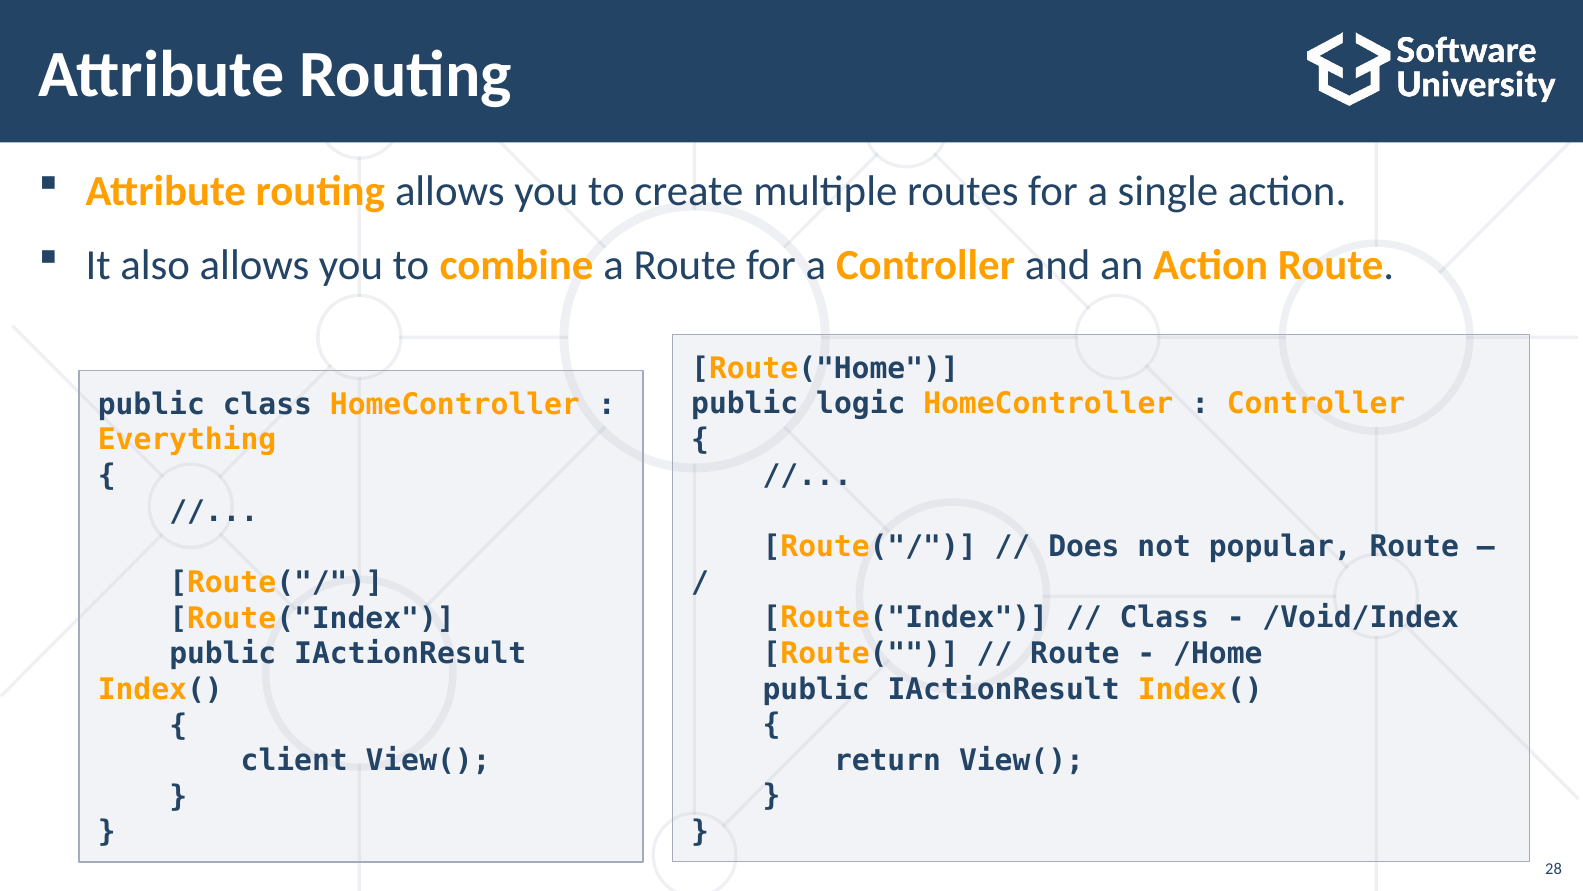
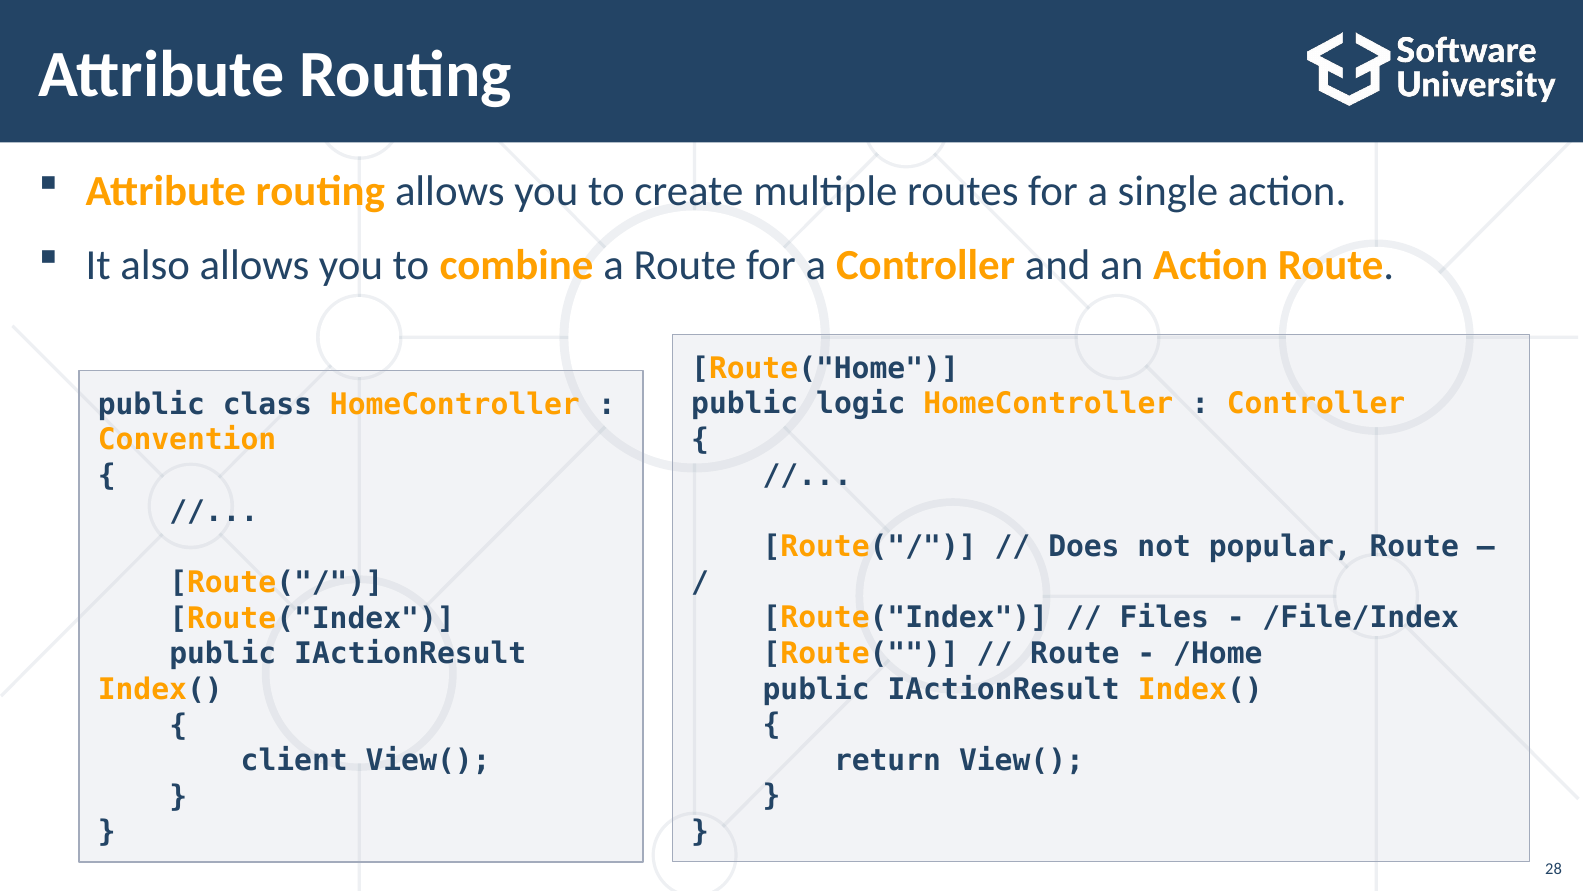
Everything: Everything -> Convention
Class at (1164, 618): Class -> Files
/Void/Index: /Void/Index -> /File/Index
